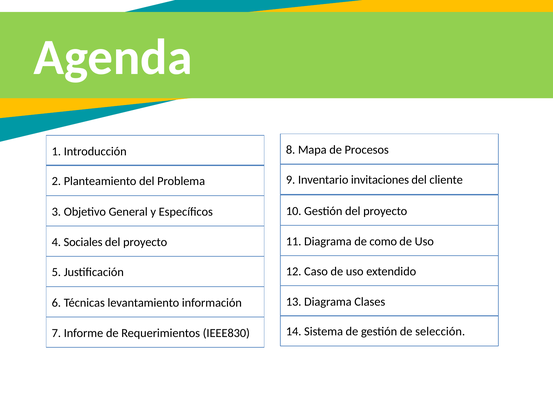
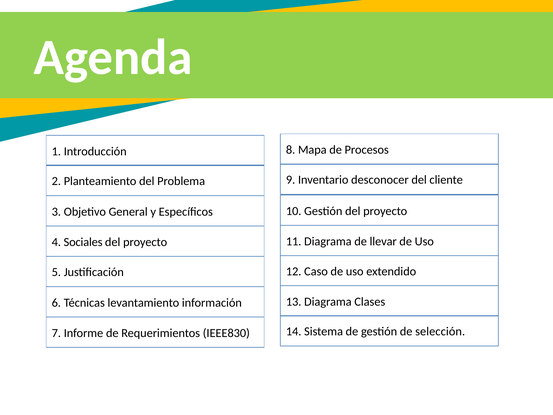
invitaciones: invitaciones -> desconocer
como: como -> llevar
